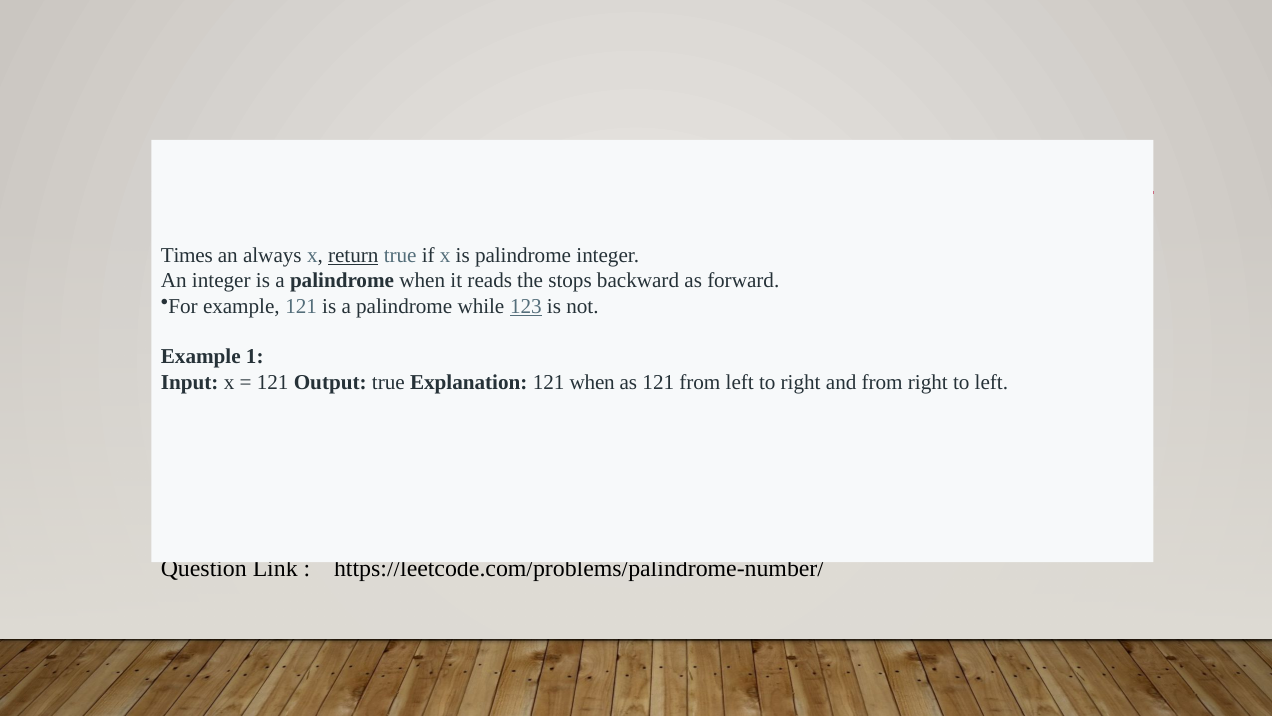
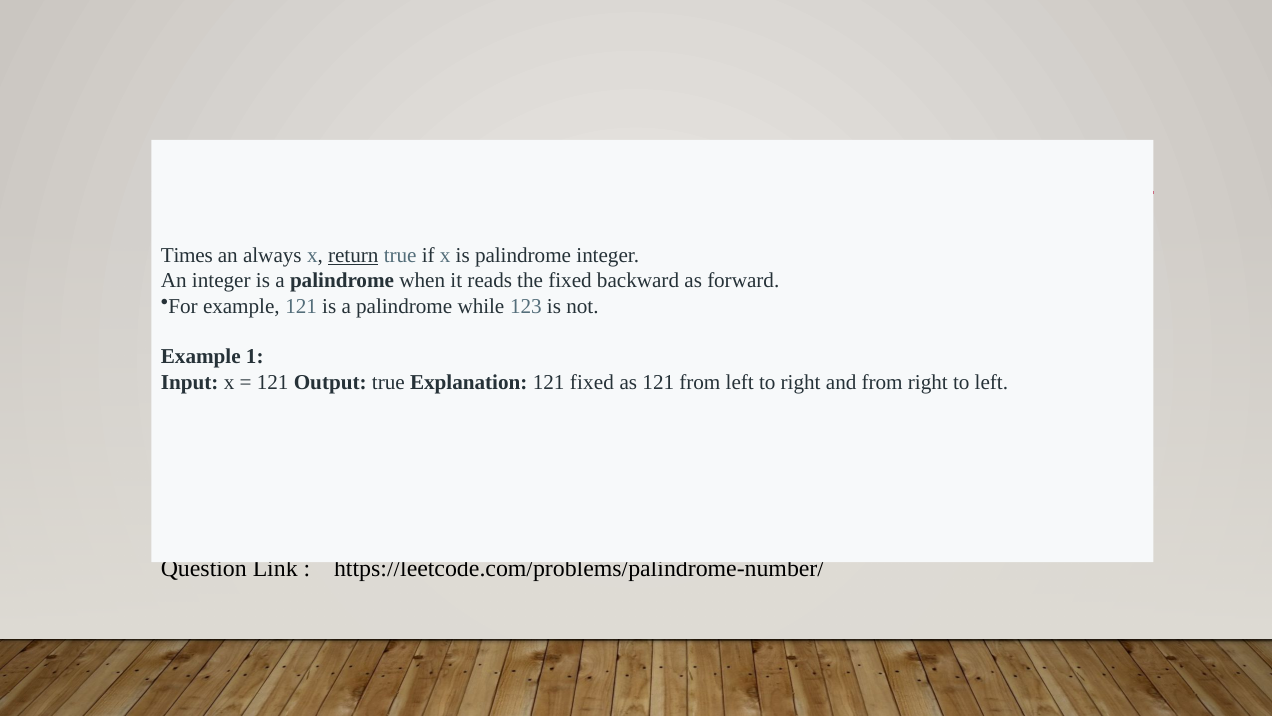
the stops: stops -> fixed
123 underline: present -> none
121 when: when -> fixed
